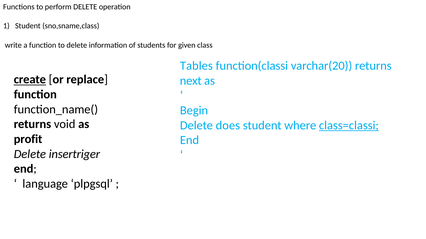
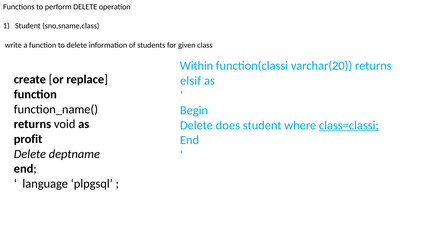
Tables: Tables -> Within
create underline: present -> none
next: next -> elsif
insertriger: insertriger -> deptname
